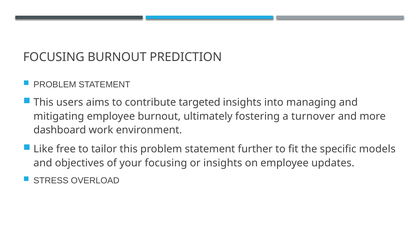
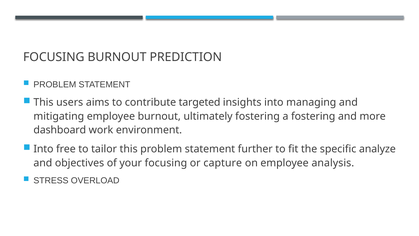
a turnover: turnover -> fostering
Like at (43, 149): Like -> Into
models: models -> analyze
or insights: insights -> capture
updates: updates -> analysis
